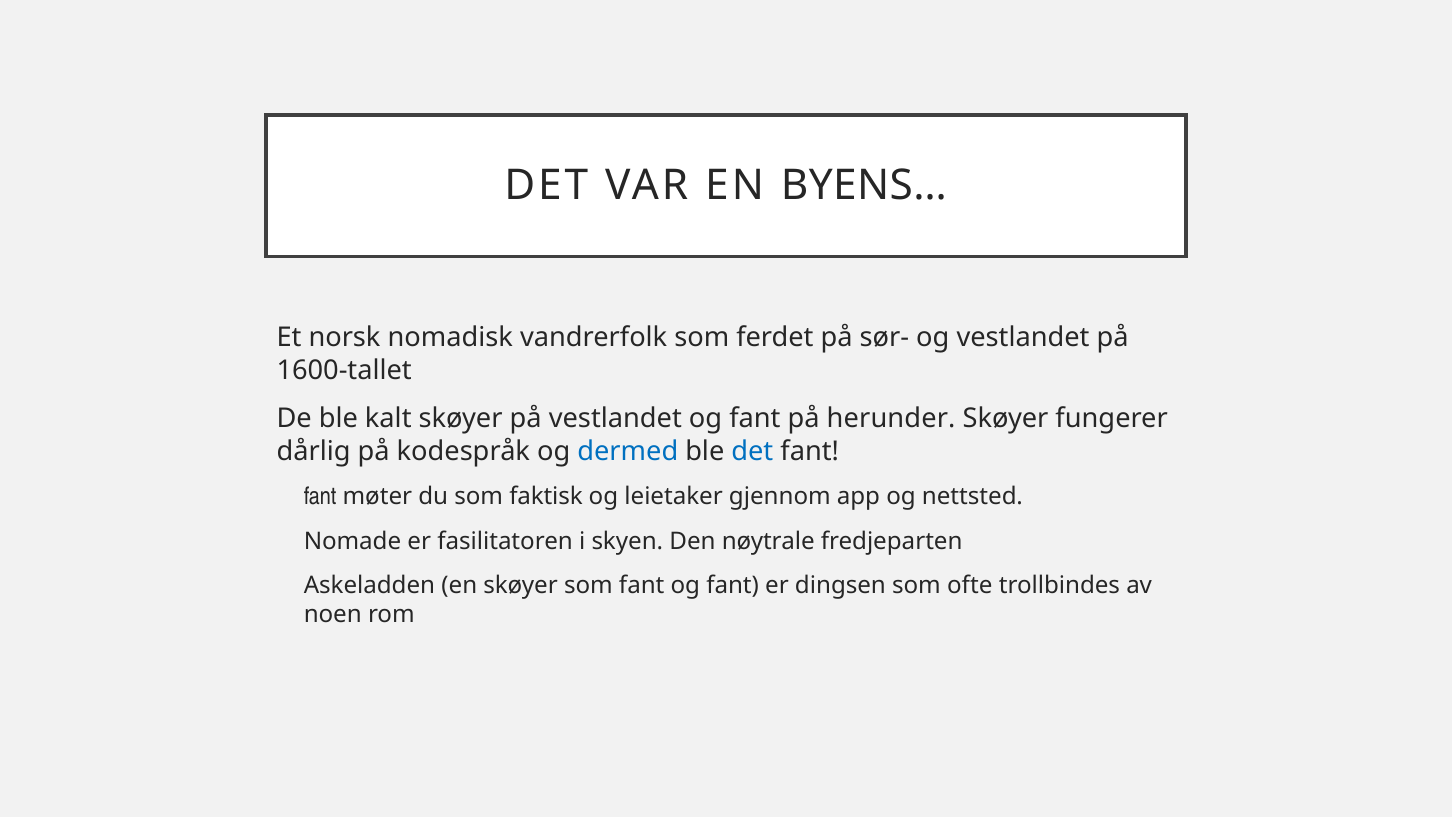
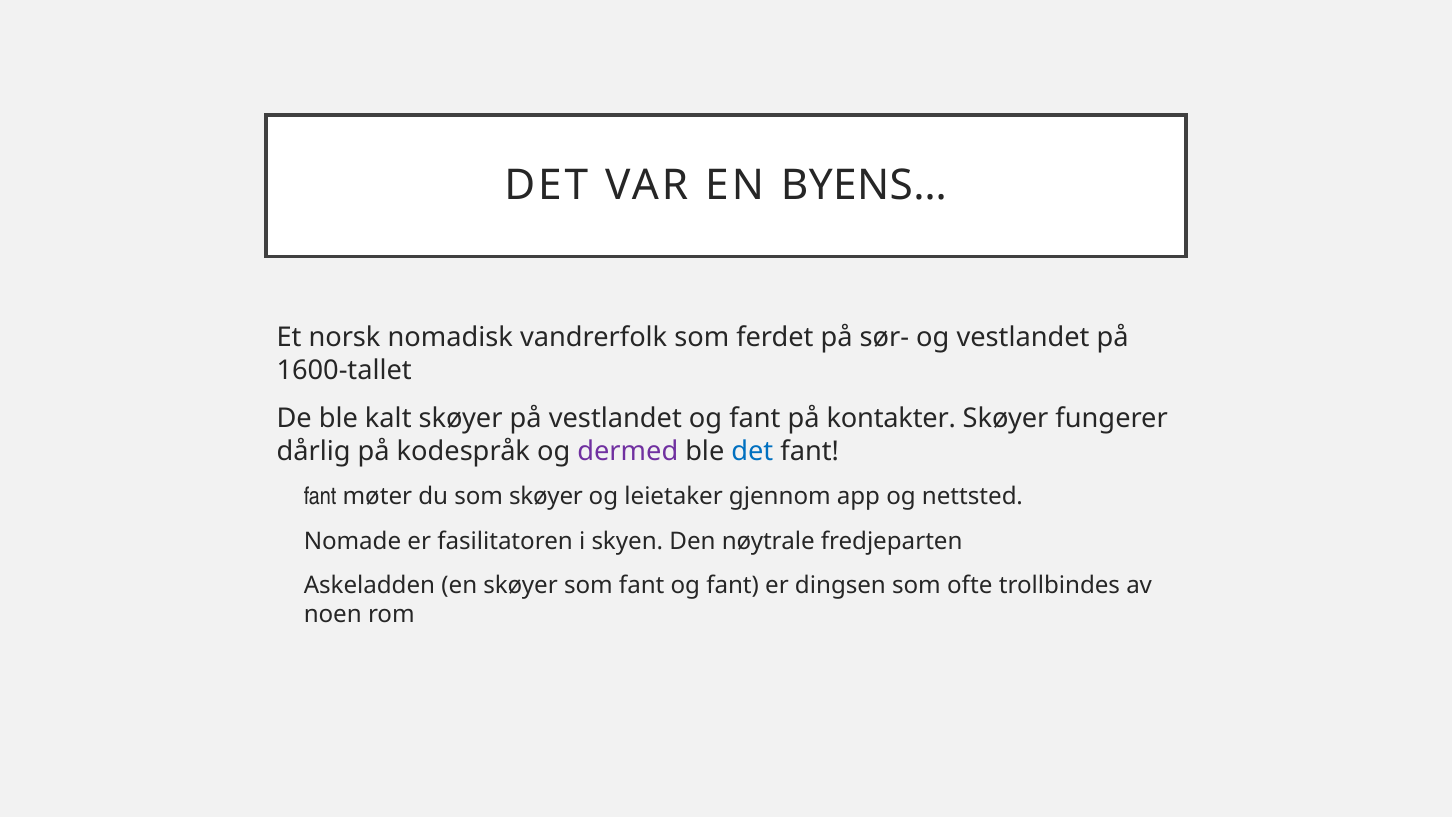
herunder: herunder -> kontakter
dermed colour: blue -> purple
som faktisk: faktisk -> skøyer
